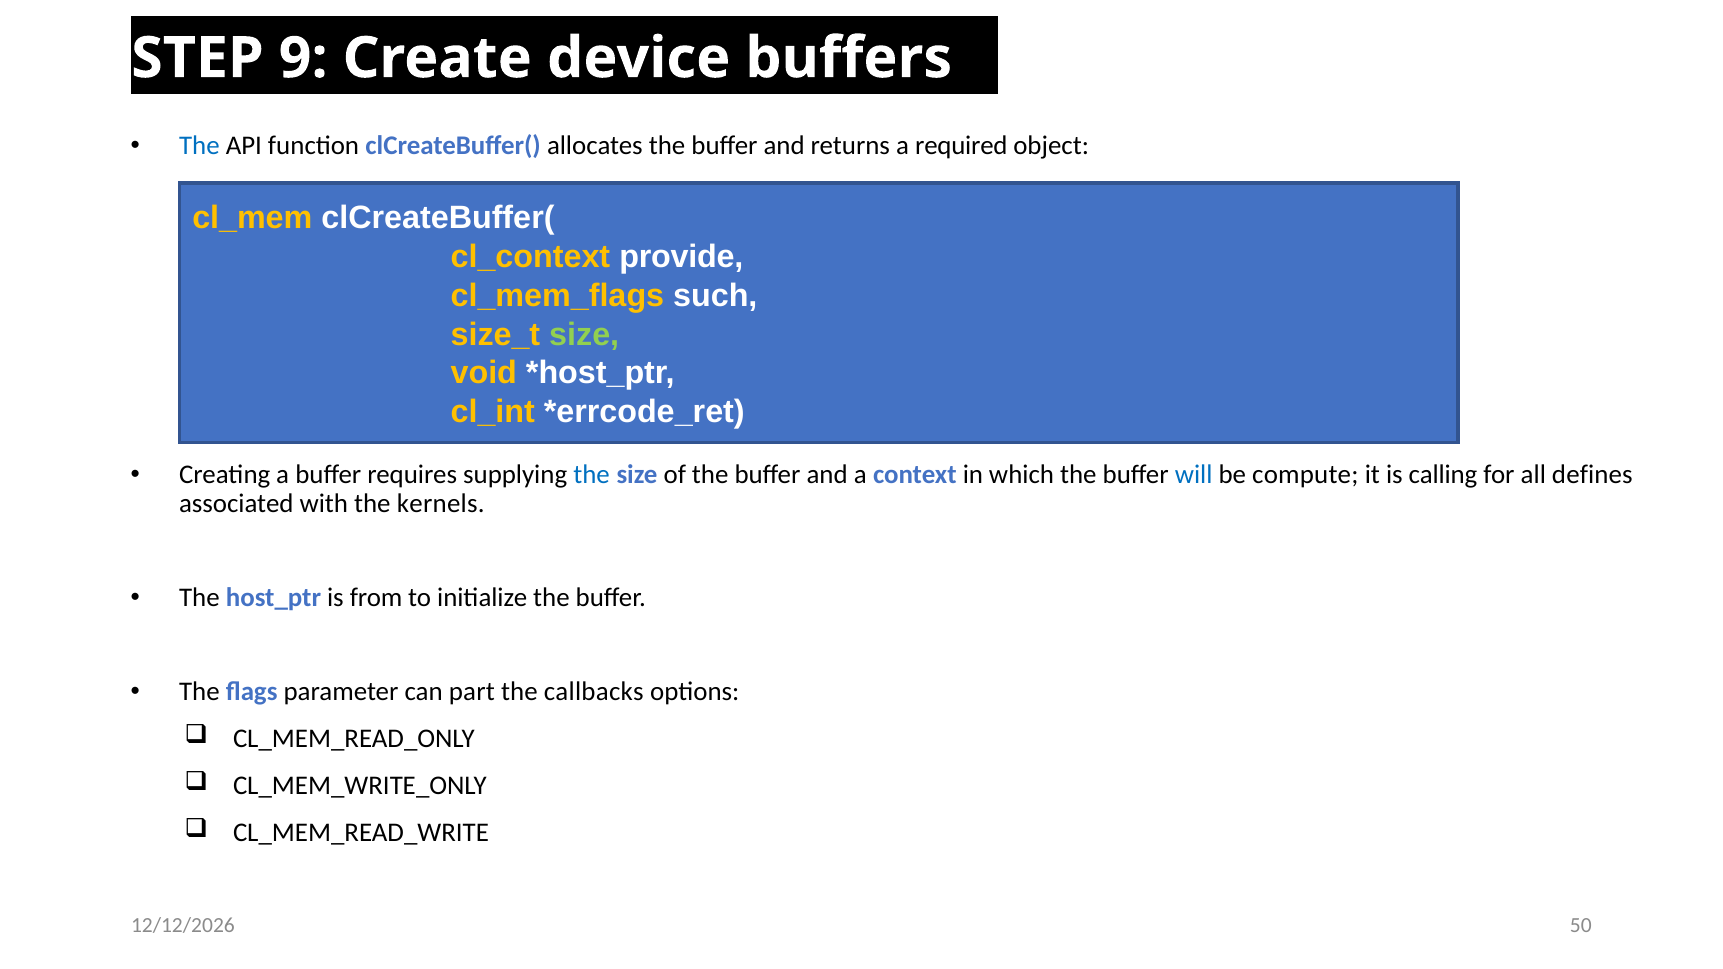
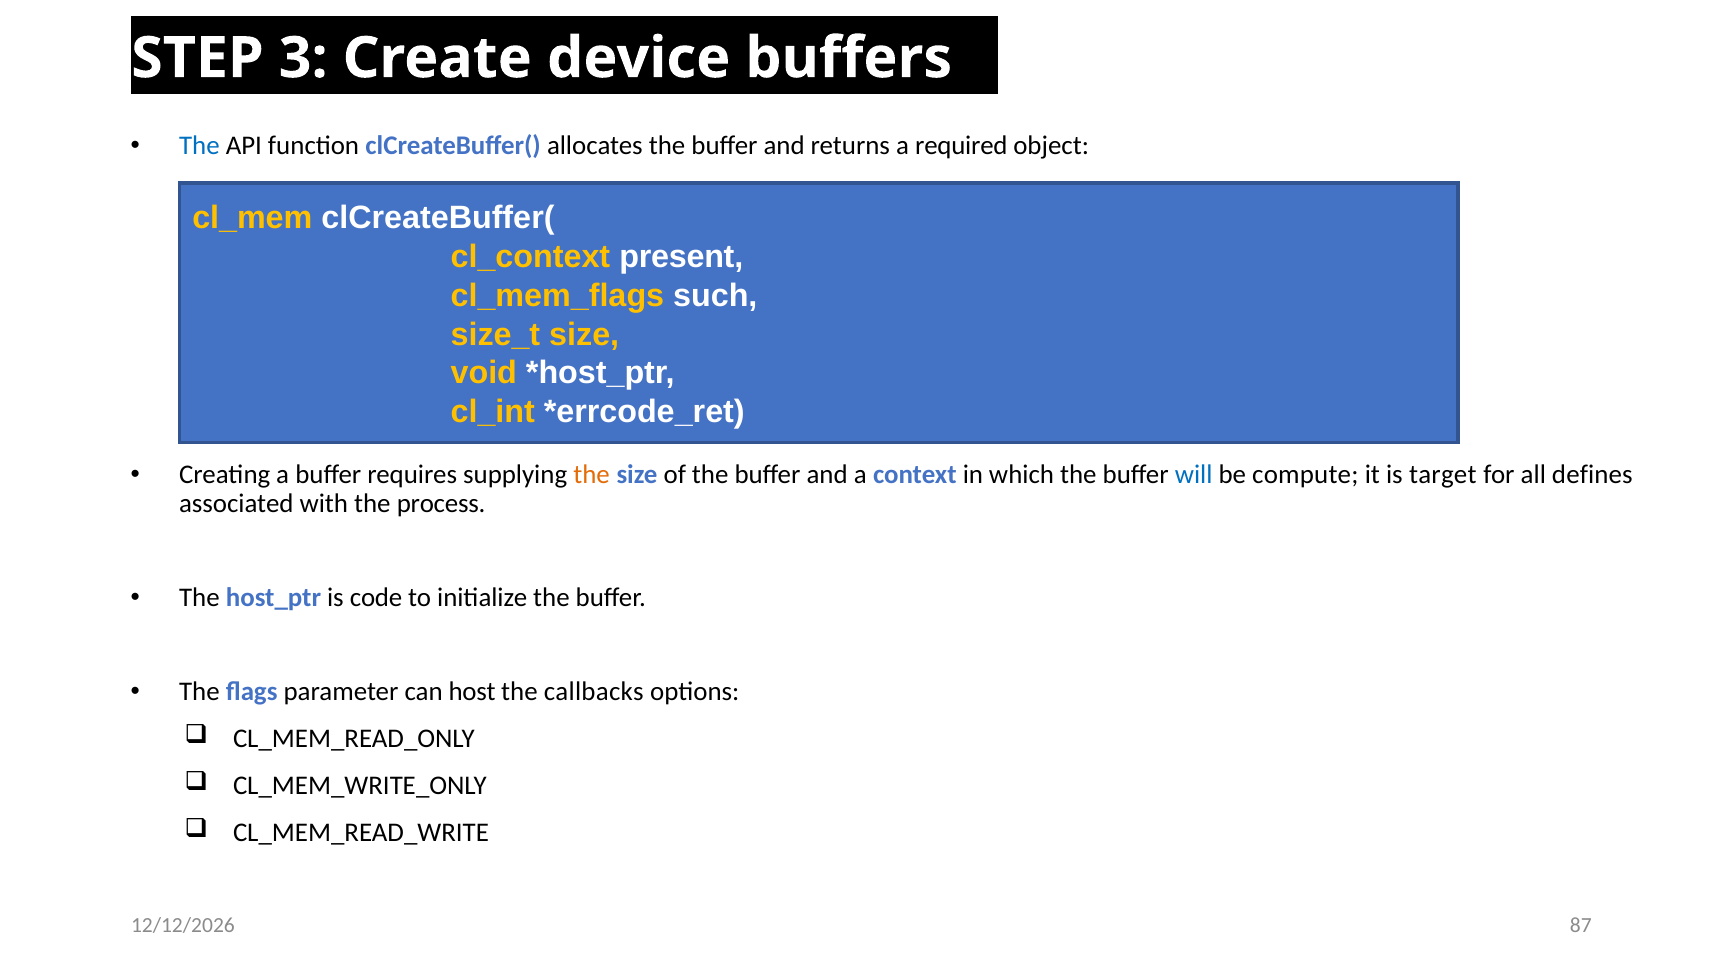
9: 9 -> 3
provide: provide -> present
size at (584, 334) colour: light green -> yellow
the at (592, 475) colour: blue -> orange
calling: calling -> target
kernels: kernels -> process
from: from -> code
part: part -> host
50: 50 -> 87
